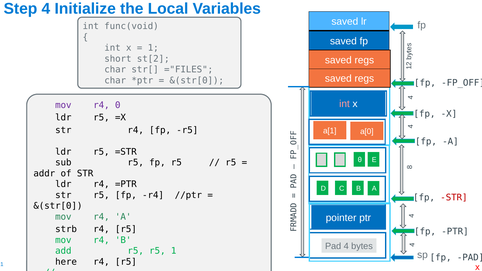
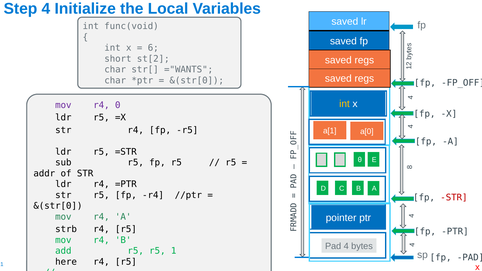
1 at (153, 48): 1 -> 6
="FILES: ="FILES -> ="WANTS
int at (344, 104) colour: pink -> yellow
